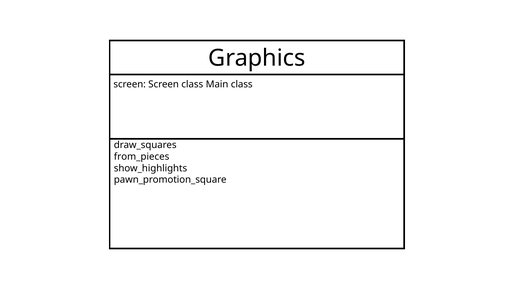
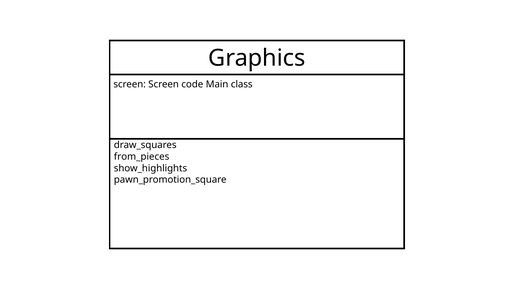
Screen class: class -> code
